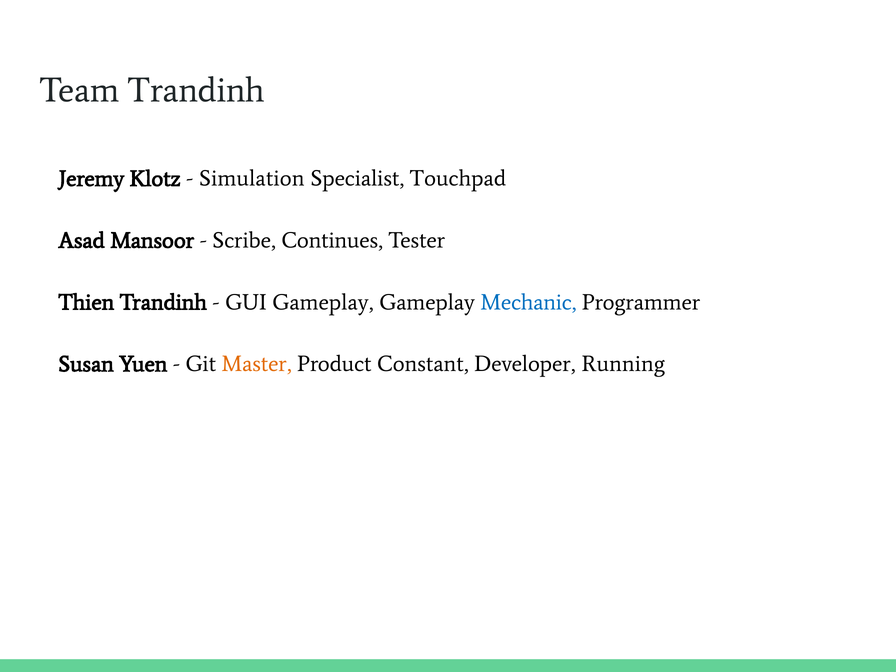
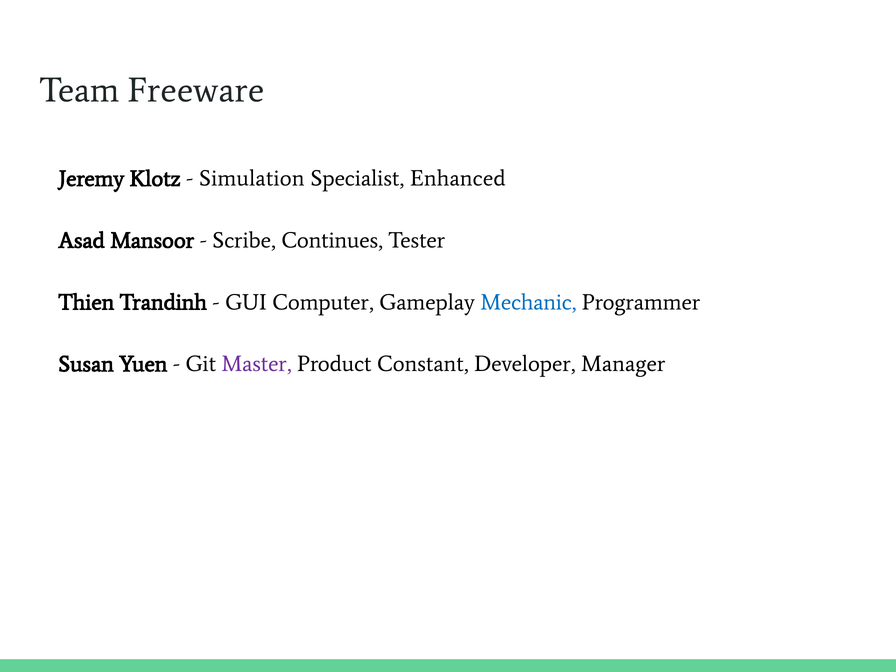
Team Trandinh: Trandinh -> Freeware
Touchpad: Touchpad -> Enhanced
GUI Gameplay: Gameplay -> Computer
Master colour: orange -> purple
Running: Running -> Manager
